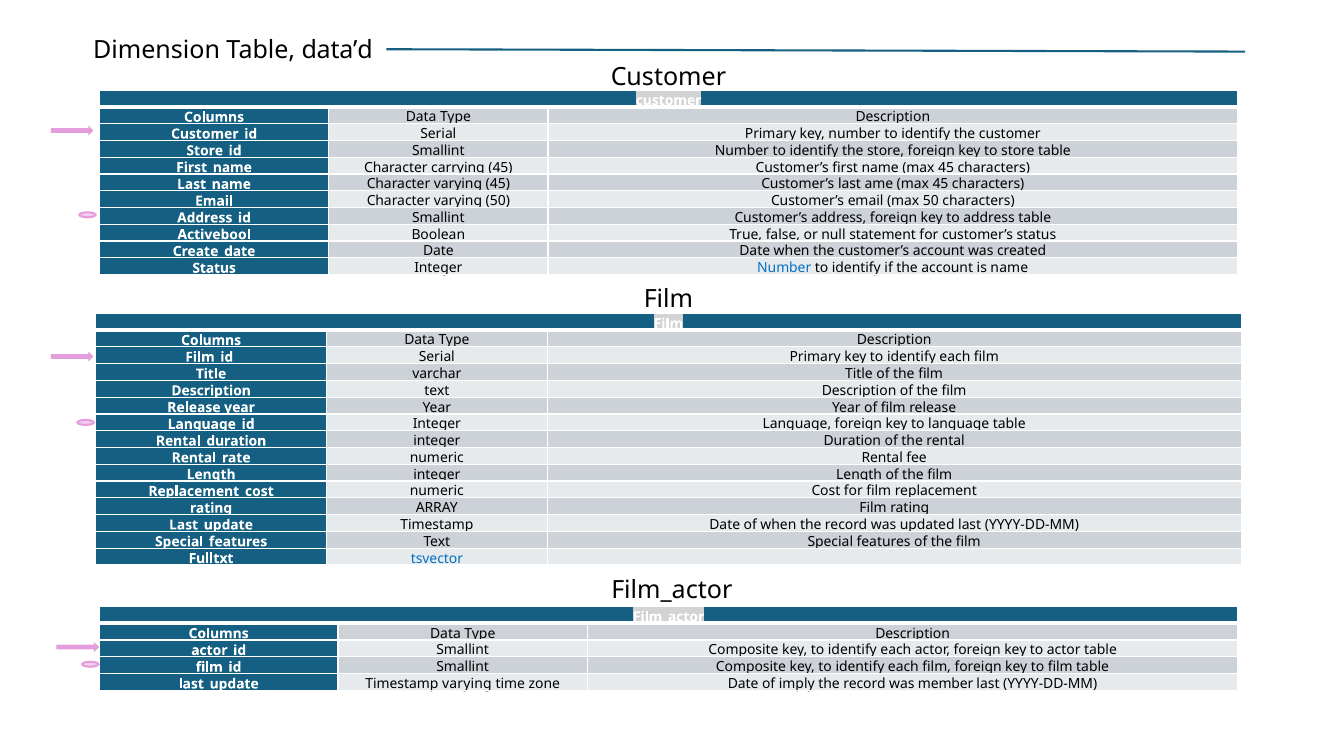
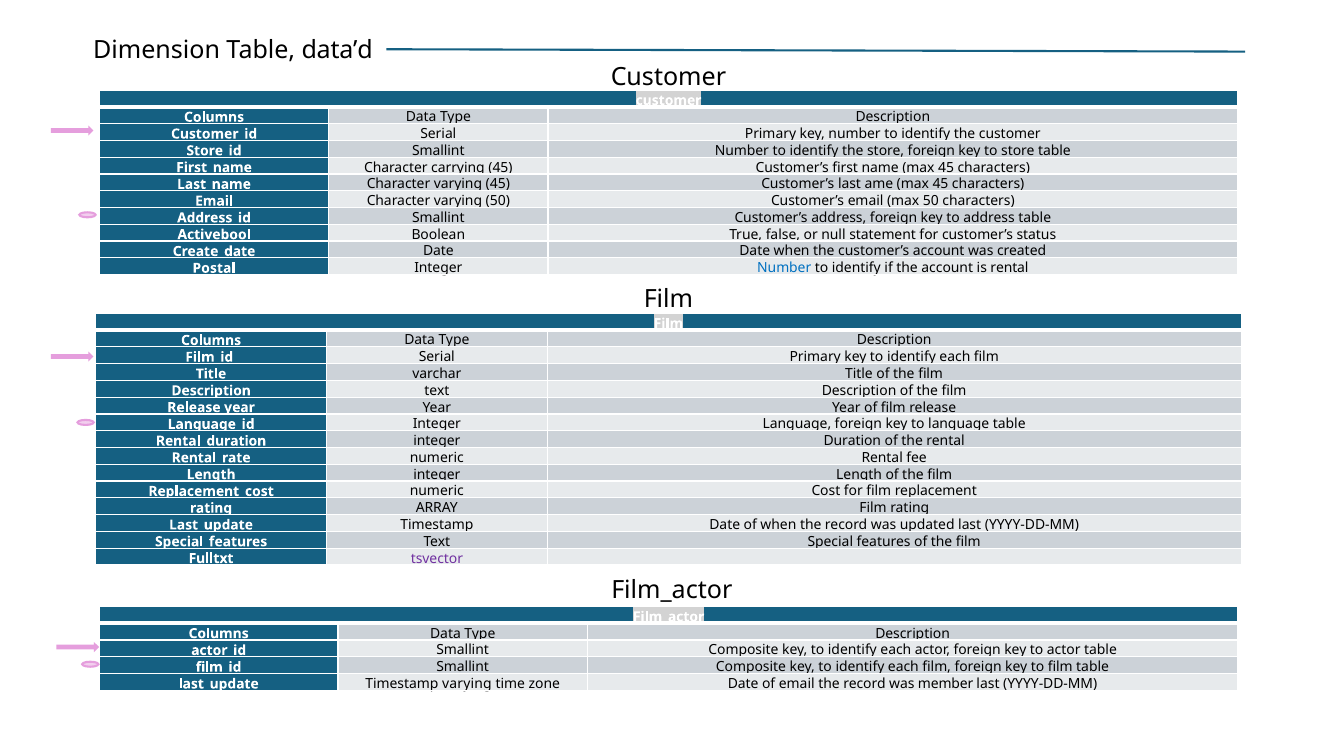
Status at (214, 268): Status -> Postal
is name: name -> rental
tsvector colour: blue -> purple
of imply: imply -> email
